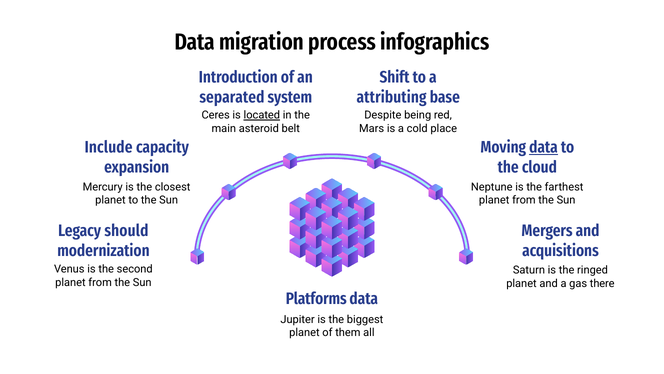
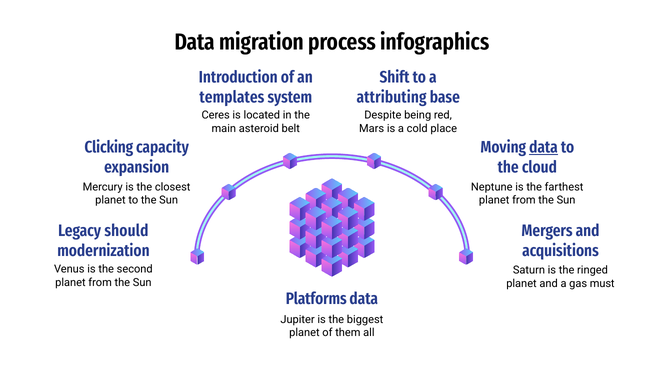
separated: separated -> templates
located underline: present -> none
Include: Include -> Clicking
there: there -> must
